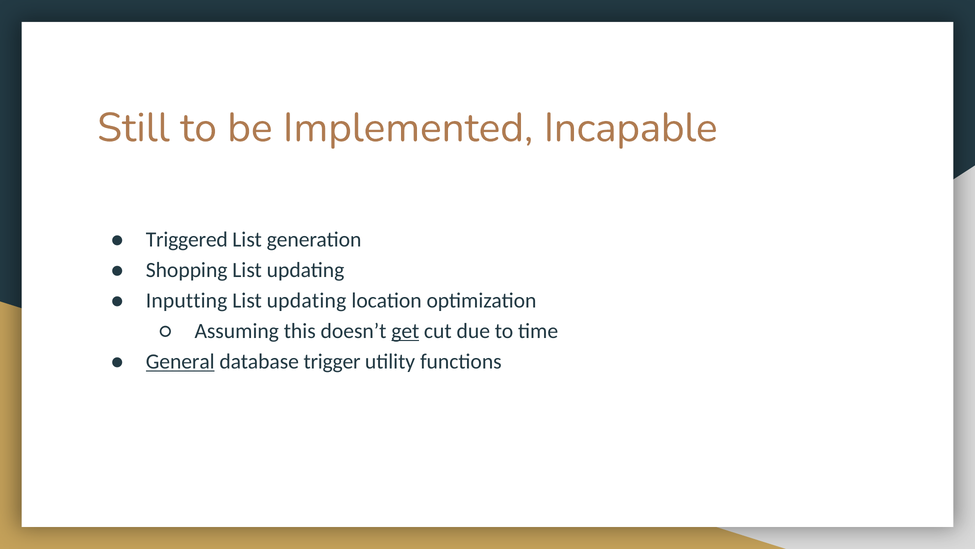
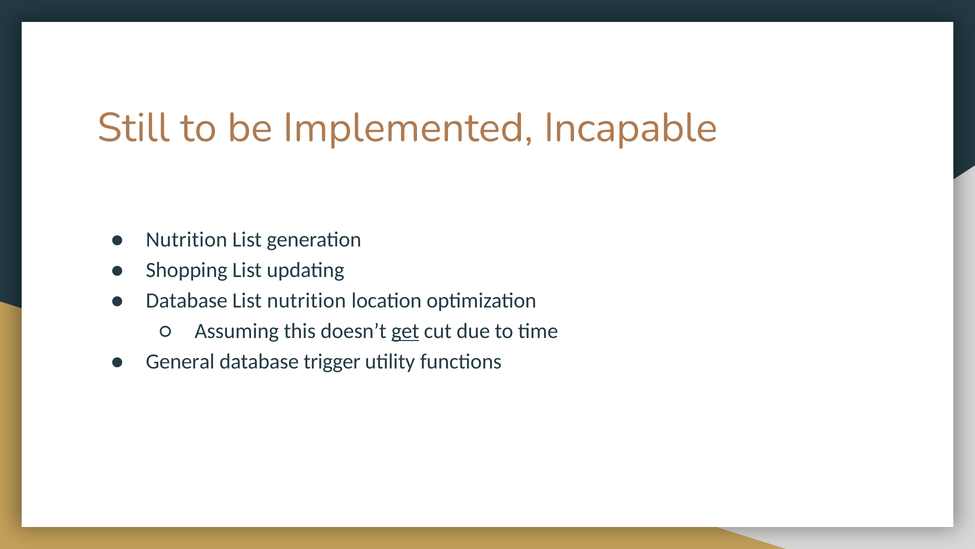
Triggered at (187, 239): Triggered -> Nutrition
Inputting at (187, 300): Inputting -> Database
updating at (307, 300): updating -> nutrition
General underline: present -> none
